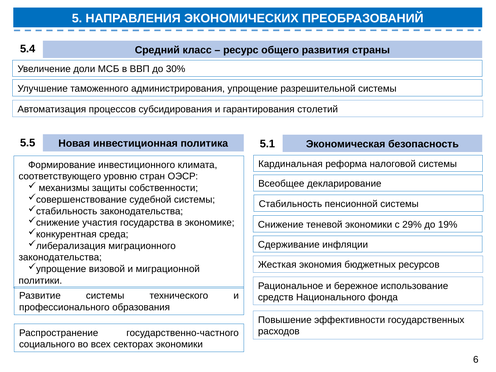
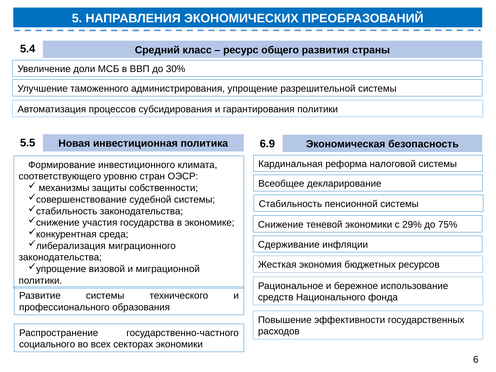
гарантирования столетий: столетий -> политики
5.1: 5.1 -> 6.9
19%: 19% -> 75%
